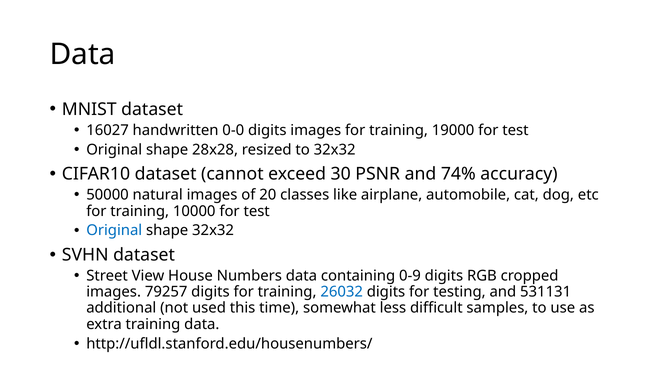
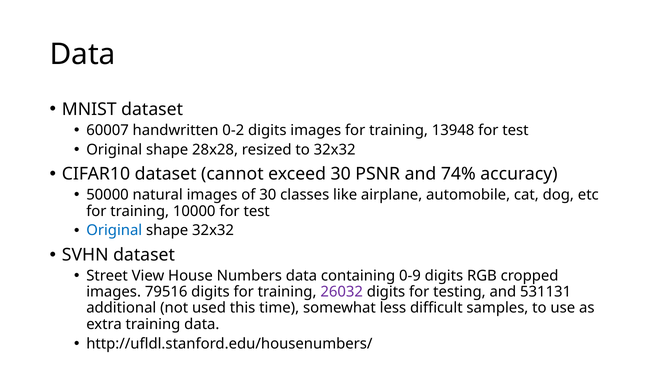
16027: 16027 -> 60007
0-0: 0-0 -> 0-2
19000: 19000 -> 13948
of 20: 20 -> 30
79257: 79257 -> 79516
26032 colour: blue -> purple
